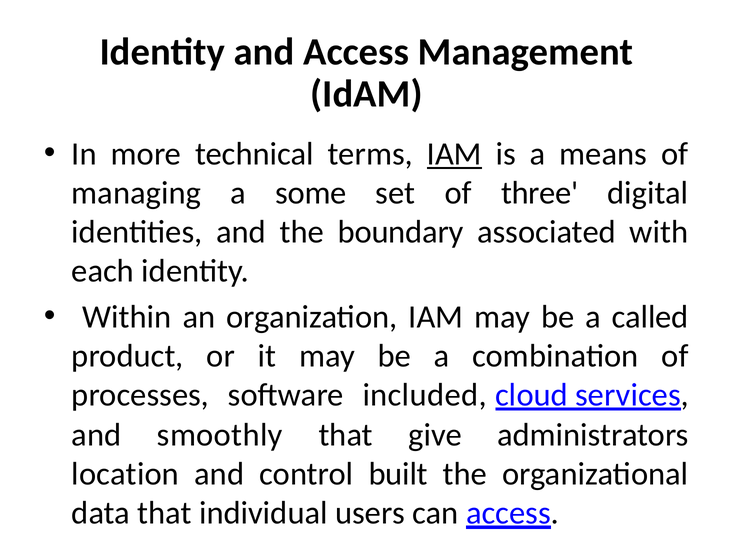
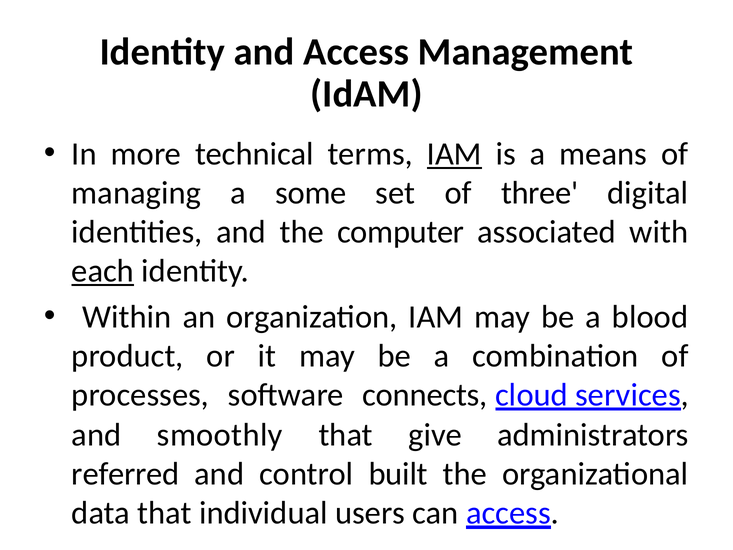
boundary: boundary -> computer
each underline: none -> present
called: called -> blood
included: included -> connects
location: location -> referred
